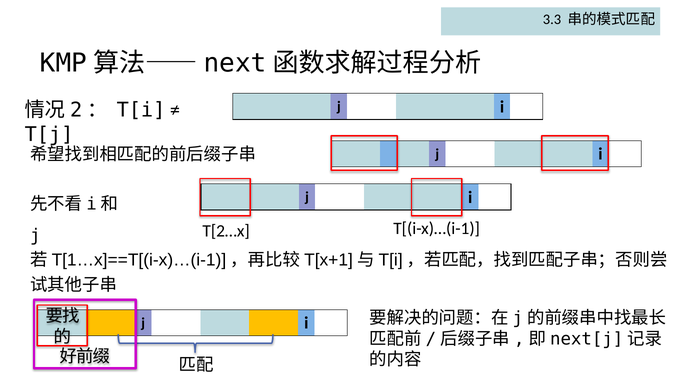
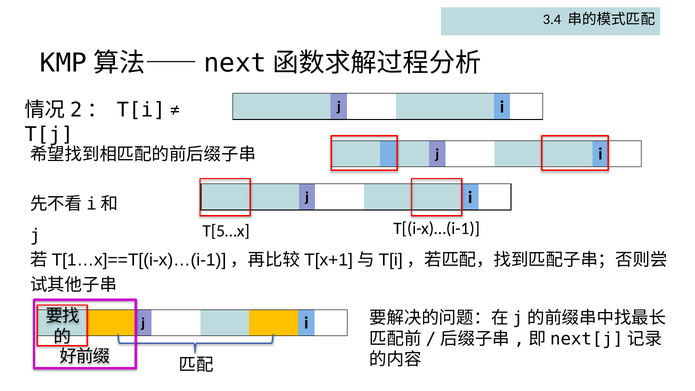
3.3: 3.3 -> 3.4
T[2…x: T[2…x -> T[5…x
